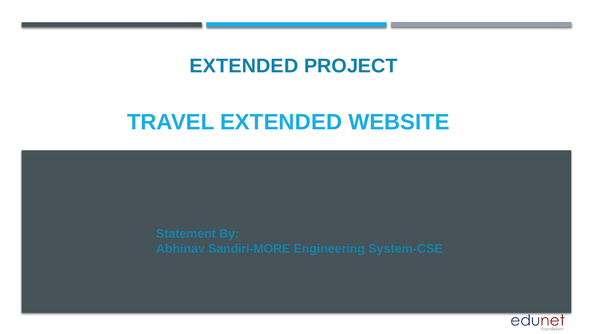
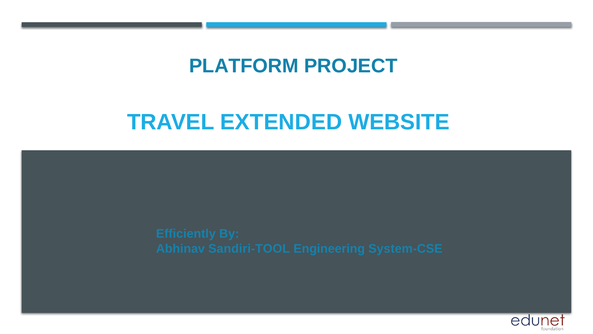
EXTENDED at (244, 66): EXTENDED -> PLATFORM
Statement: Statement -> Efficiently
Sandiri-MORE: Sandiri-MORE -> Sandiri-TOOL
